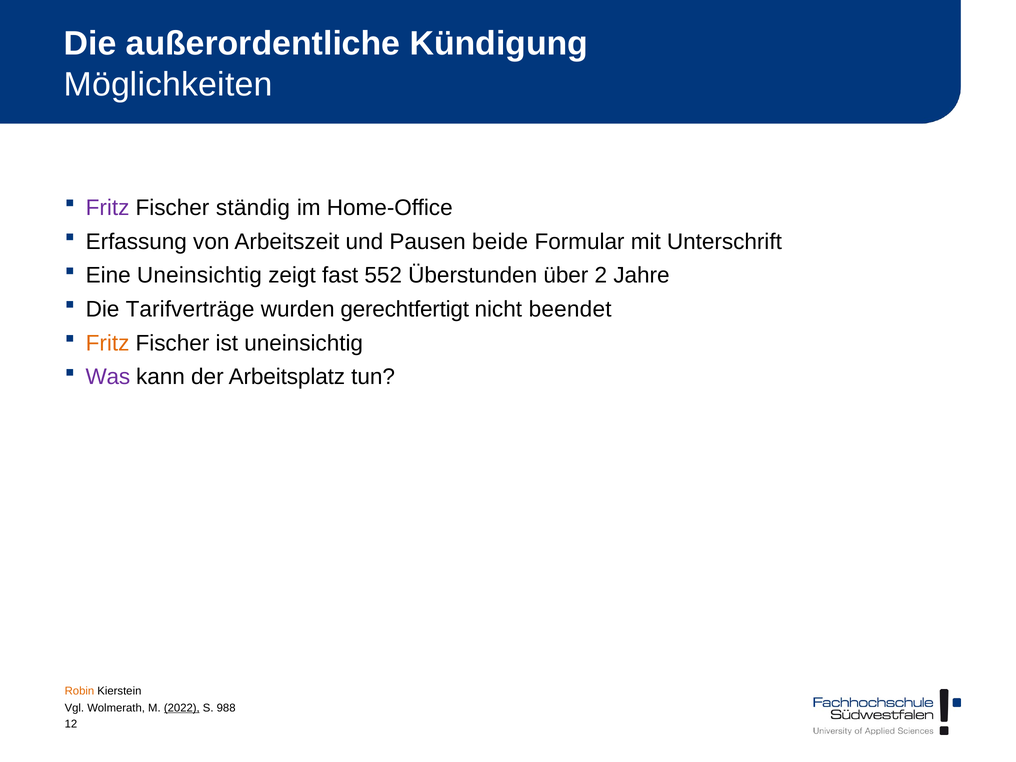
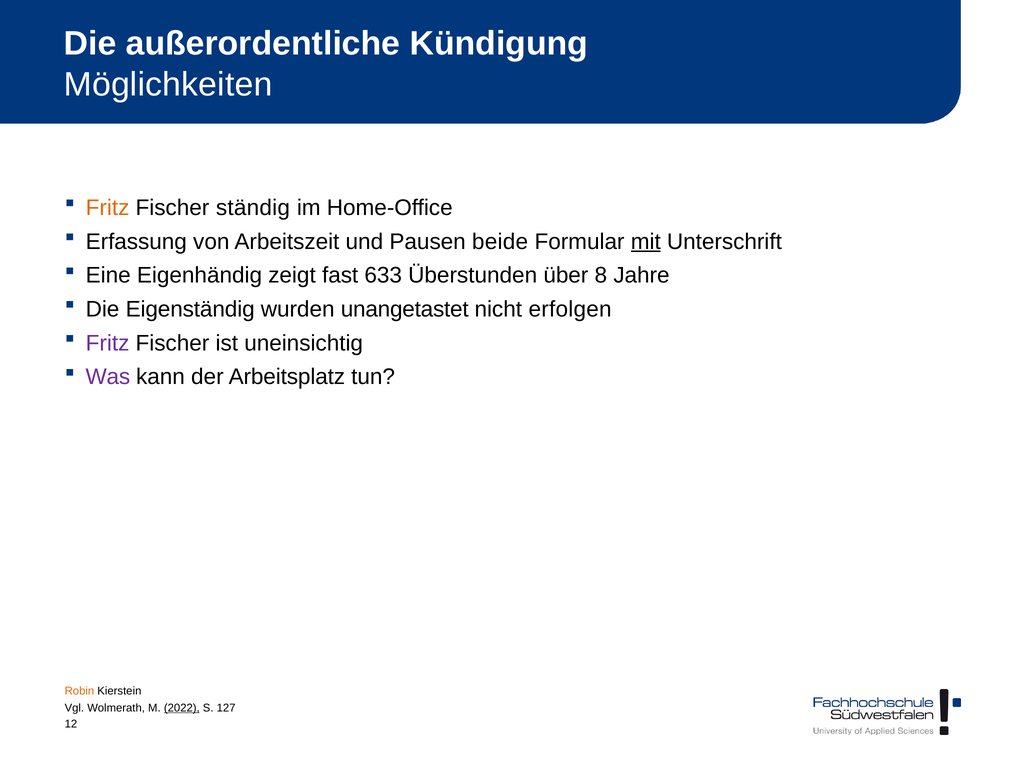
Fritz at (108, 208) colour: purple -> orange
mit underline: none -> present
Eine Uneinsichtig: Uneinsichtig -> Eigenhändig
552: 552 -> 633
2: 2 -> 8
Tarifverträge: Tarifverträge -> Eigenständig
gerechtfertigt: gerechtfertigt -> unangetastet
beendet: beendet -> erfolgen
Fritz at (108, 343) colour: orange -> purple
988: 988 -> 127
